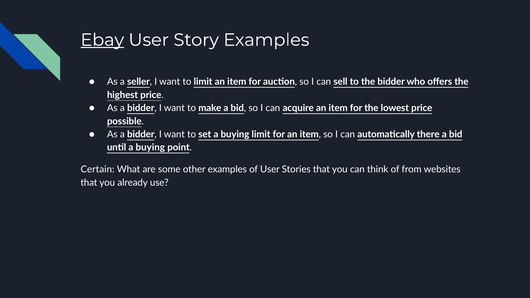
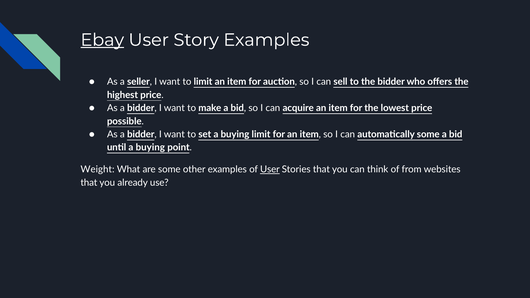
automatically there: there -> some
Certain: Certain -> Weight
User at (270, 170) underline: none -> present
